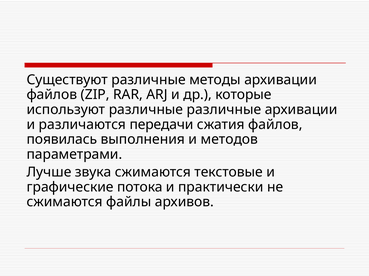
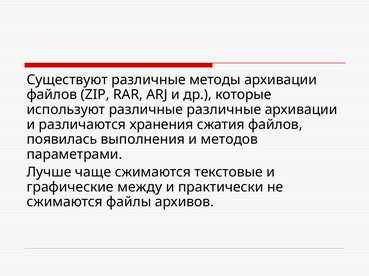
передачи: передачи -> хранения
звука: звука -> чаще
потока: потока -> между
